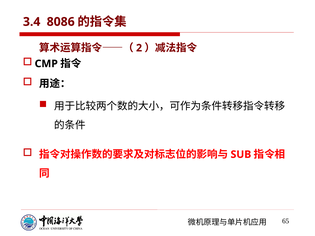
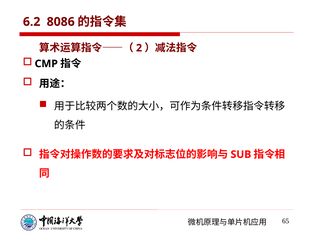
3.4: 3.4 -> 6.2
